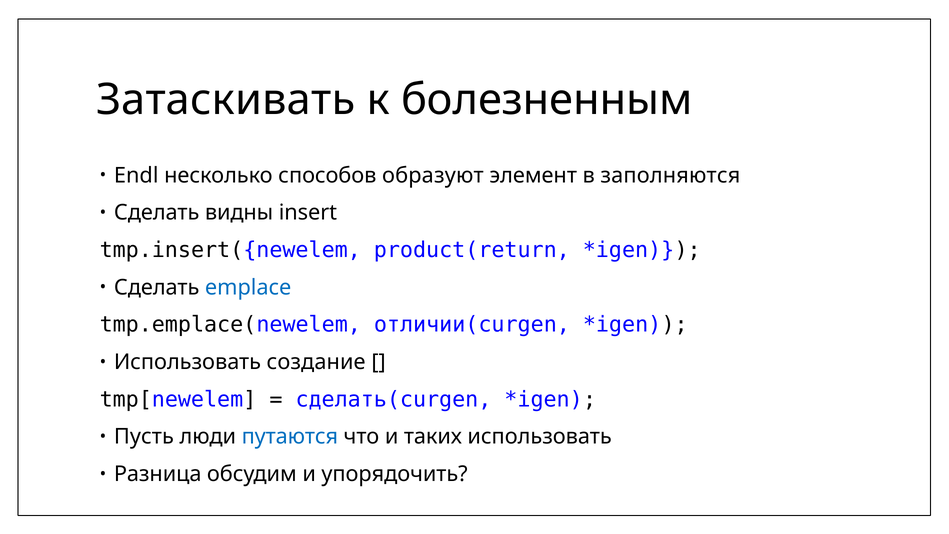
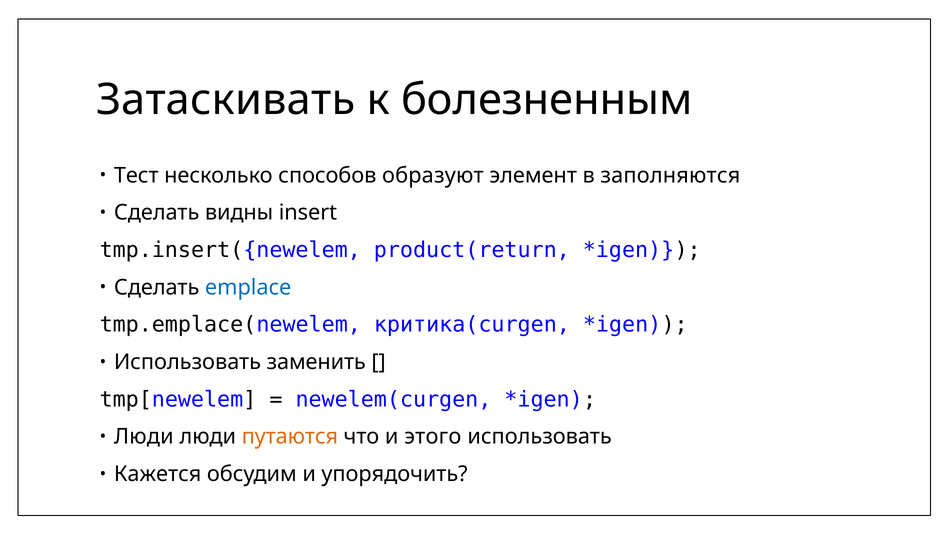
Endl: Endl -> Тест
отличии(curgen: отличии(curgen -> критика(curgen
создание: создание -> заменить
сделать(curgen: сделать(curgen -> newelem(curgen
Пусть at (144, 437): Пусть -> Люди
путаются colour: blue -> orange
таких: таких -> этого
Разница: Разница -> Кажется
